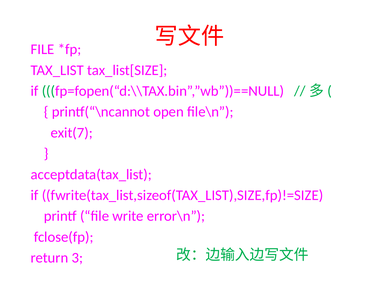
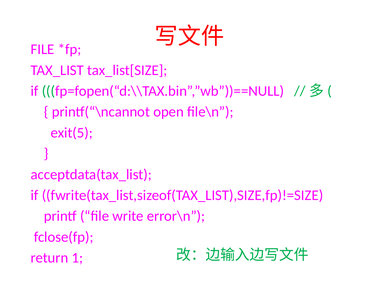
exit(7: exit(7 -> exit(5
3: 3 -> 1
